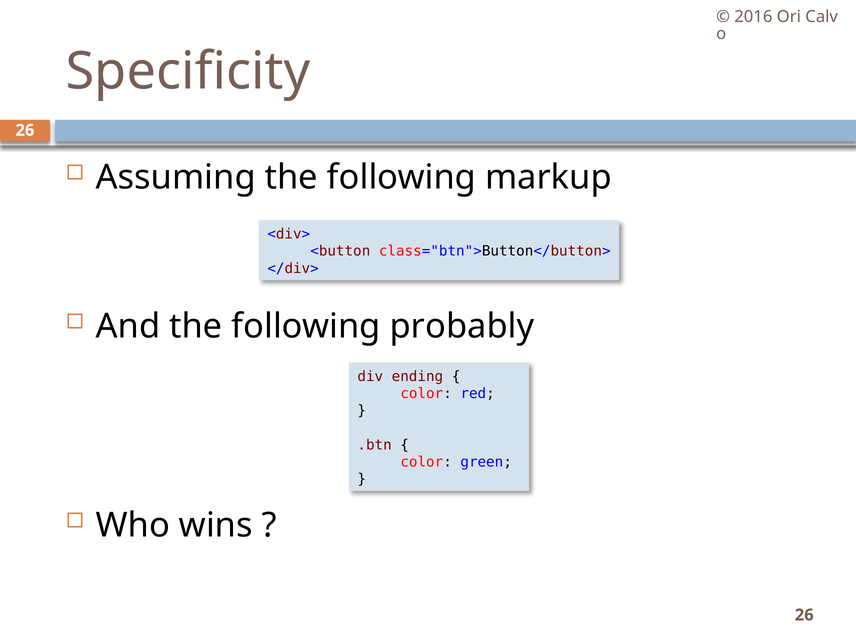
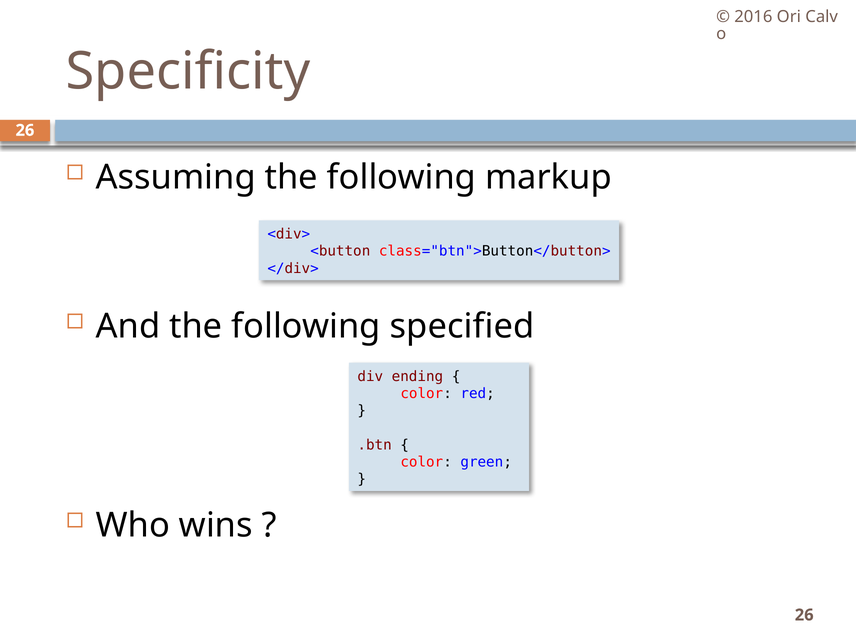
probably: probably -> specified
